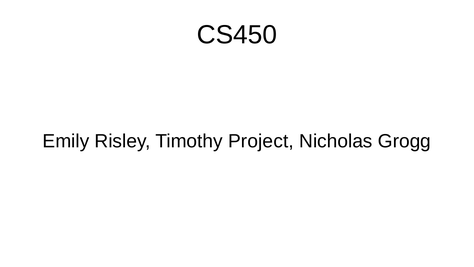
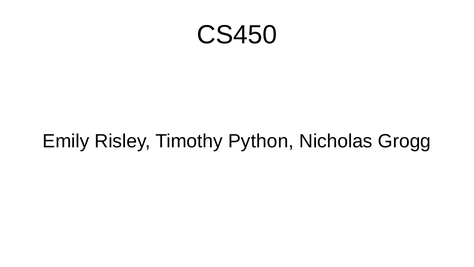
Project: Project -> Python
